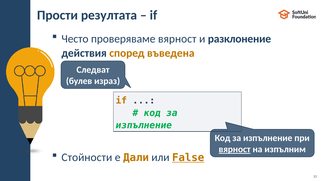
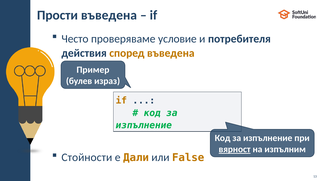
Прости резултата: резултата -> въведена
проверяваме вярност: вярност -> условие
разклонение: разклонение -> потребителя
Следват: Следват -> Пример
False underline: present -> none
